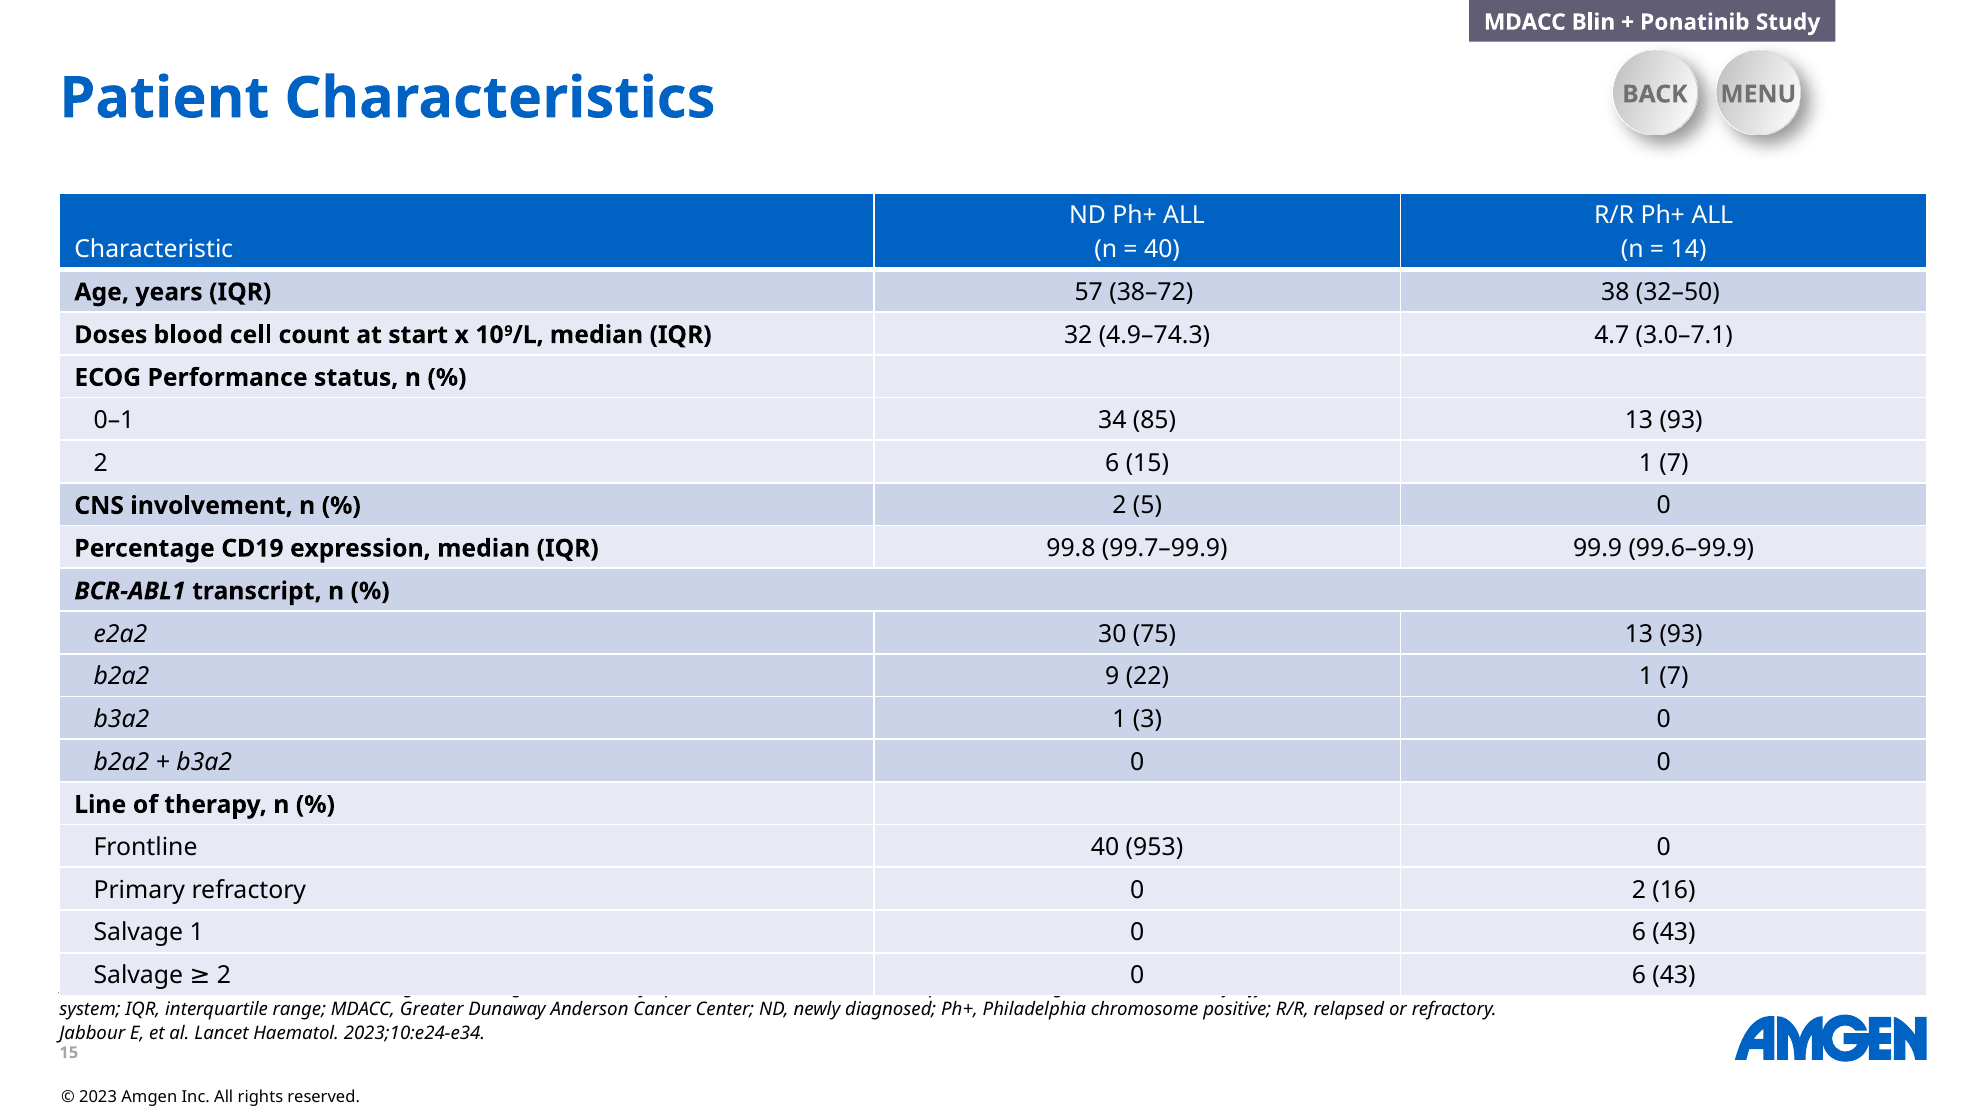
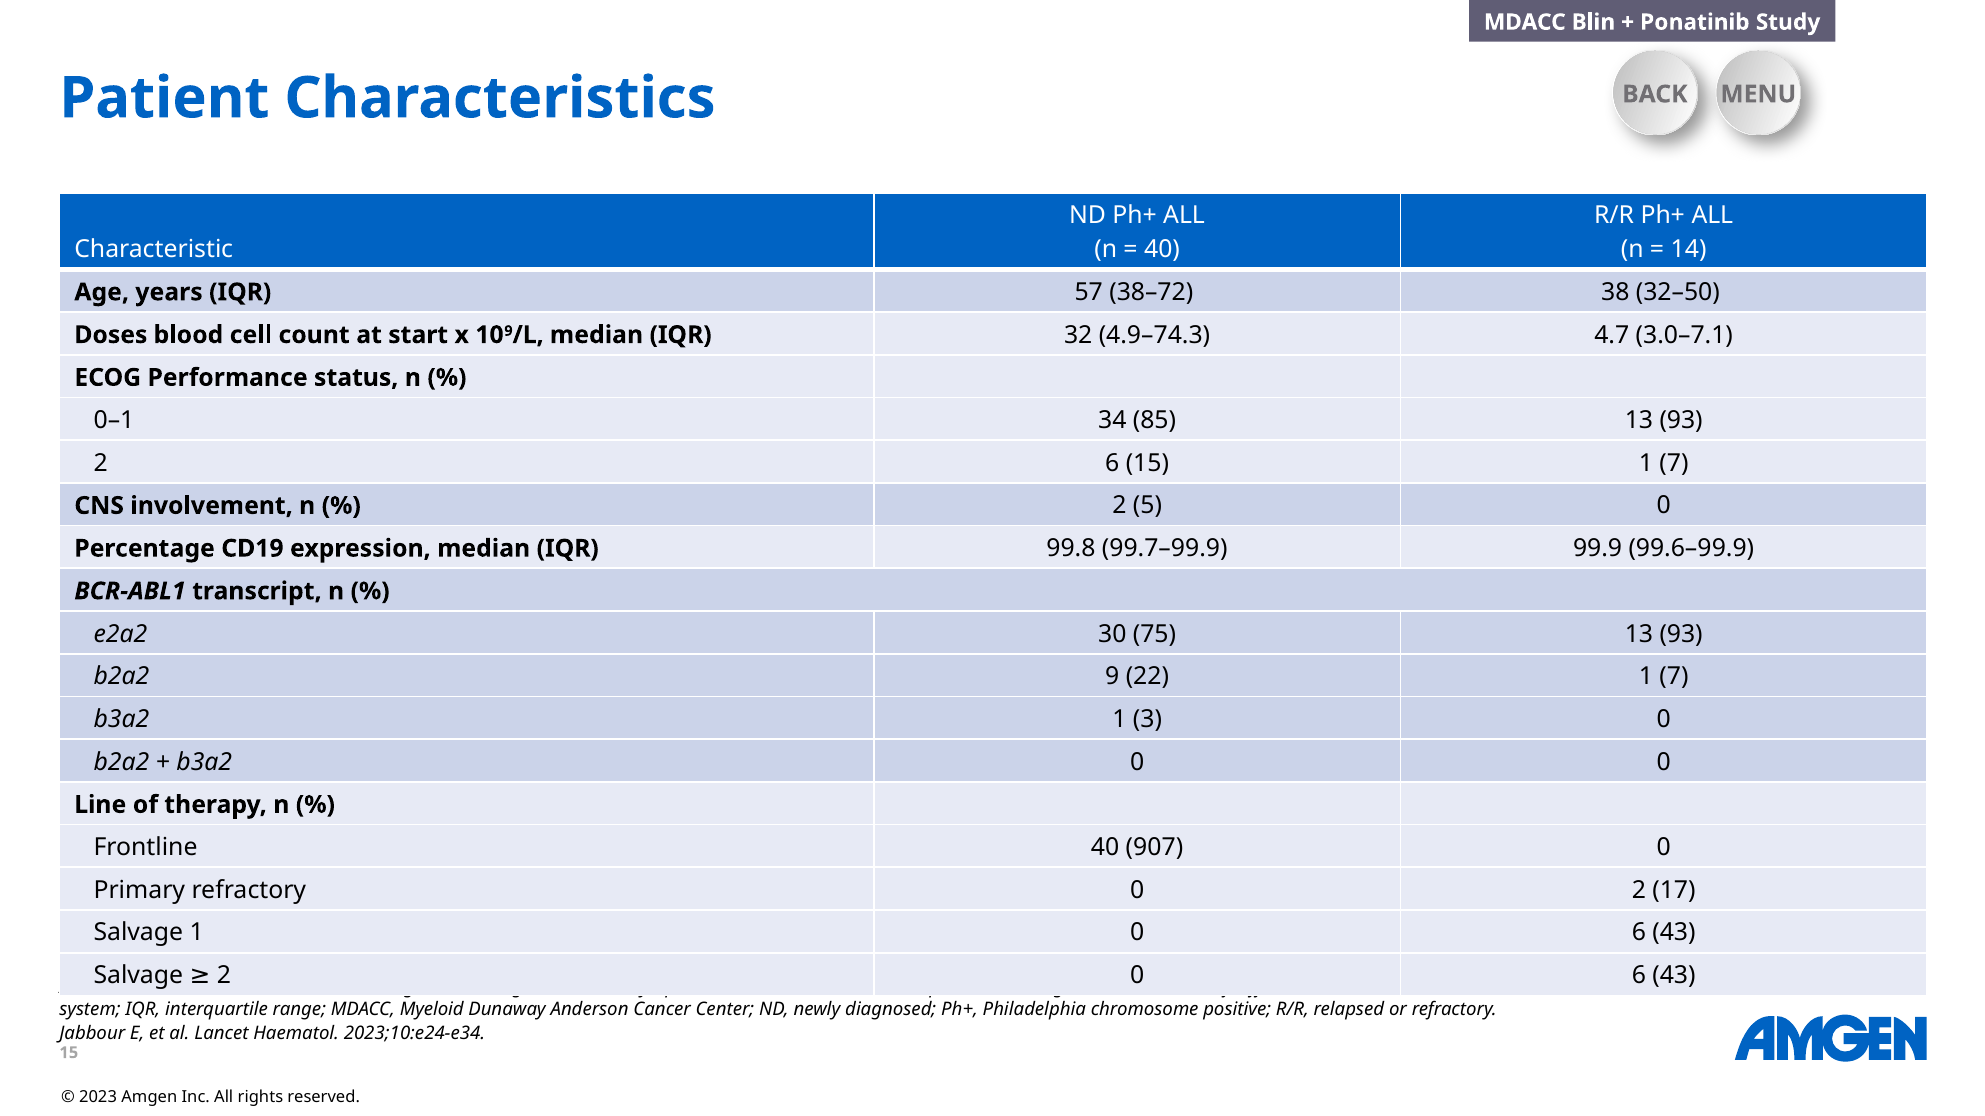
953: 953 -> 907
16: 16 -> 17
Greater: Greater -> Myeloid
